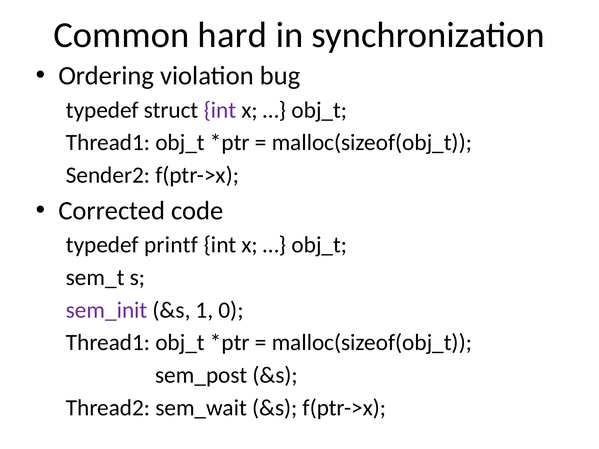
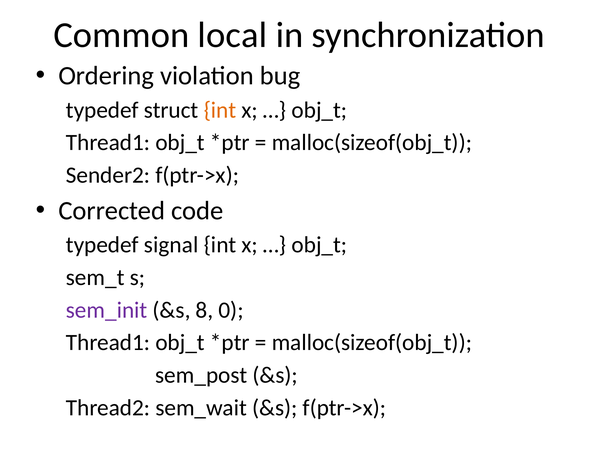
hard: hard -> local
int at (220, 110) colour: purple -> orange
printf: printf -> signal
1: 1 -> 8
